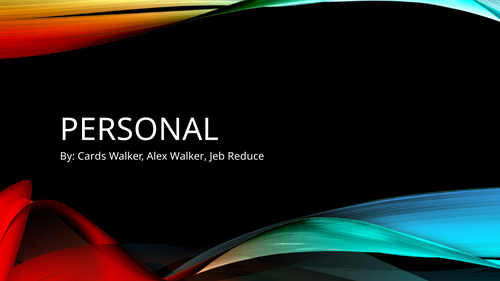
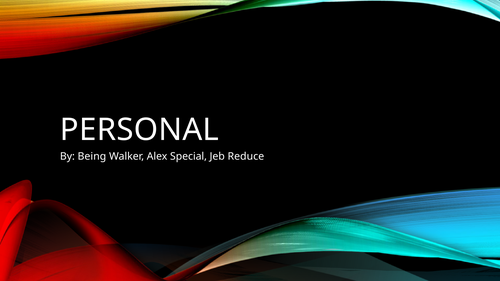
Cards: Cards -> Being
Alex Walker: Walker -> Special
